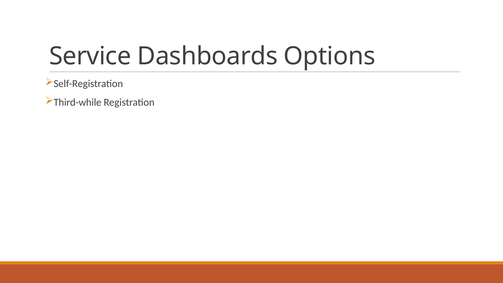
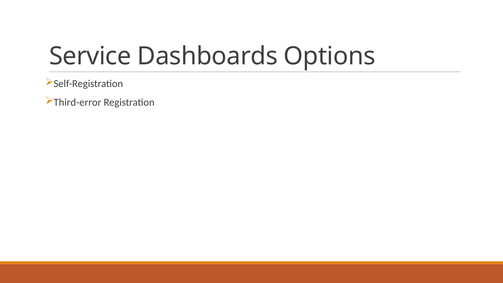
Third-while: Third-while -> Third-error
